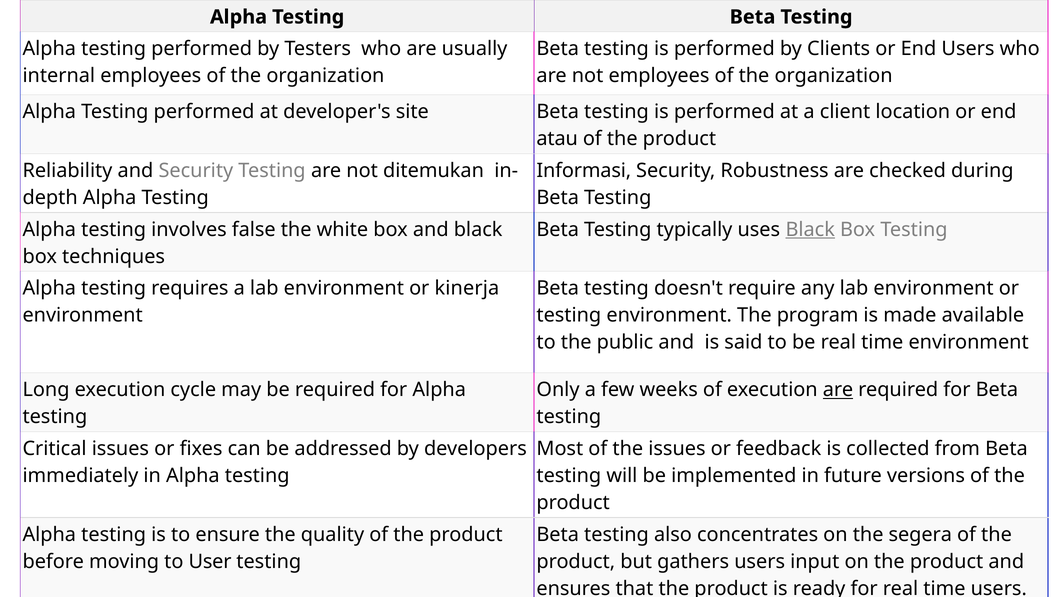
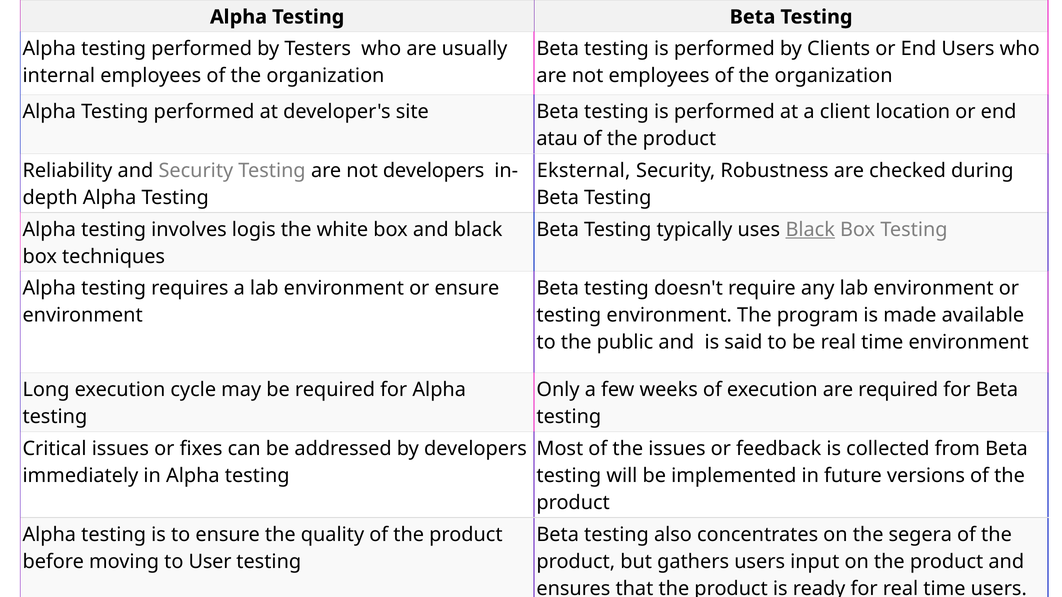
not ditemukan: ditemukan -> developers
Informasi: Informasi -> Eksternal
false: false -> logis
or kinerja: kinerja -> ensure
are at (838, 390) underline: present -> none
